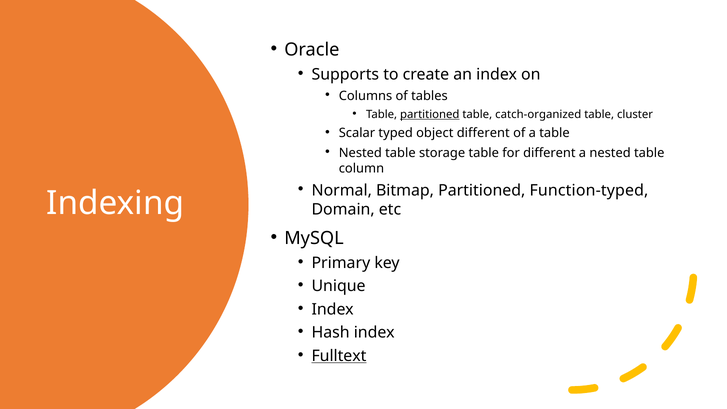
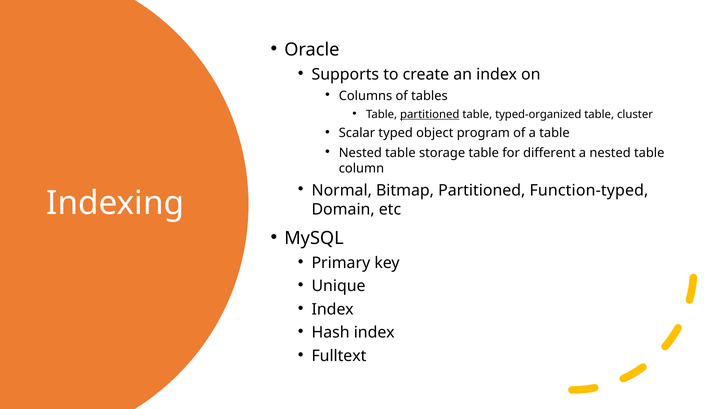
catch-organized: catch-organized -> typed-organized
object different: different -> program
Fulltext underline: present -> none
